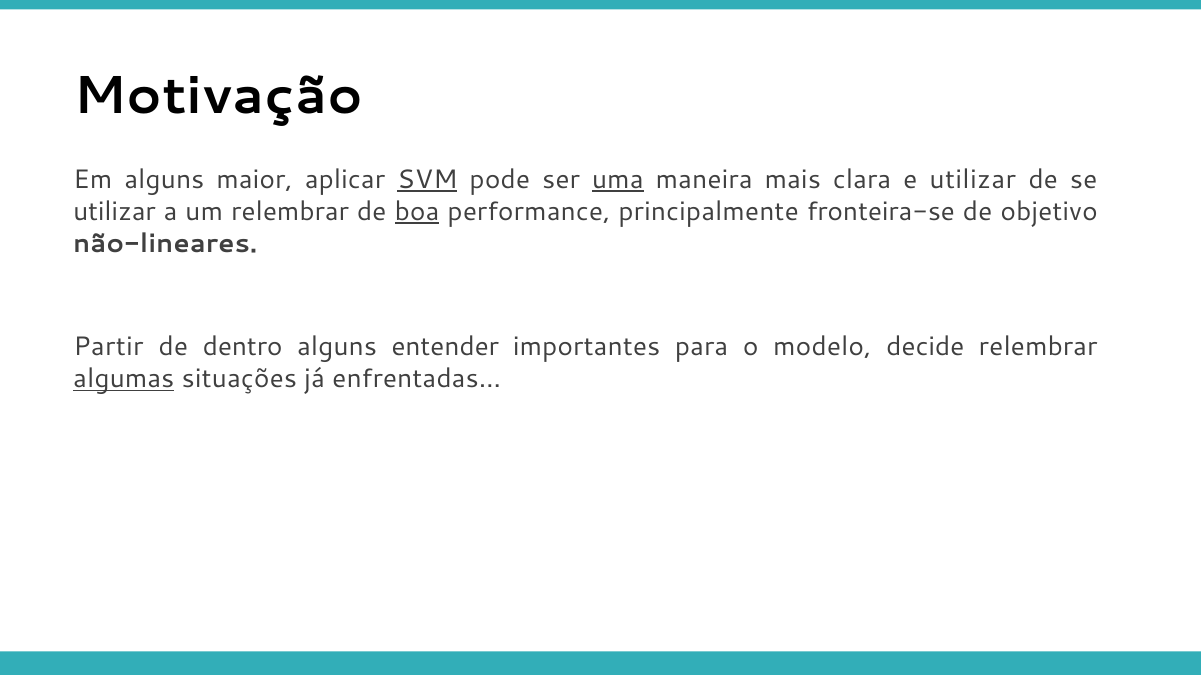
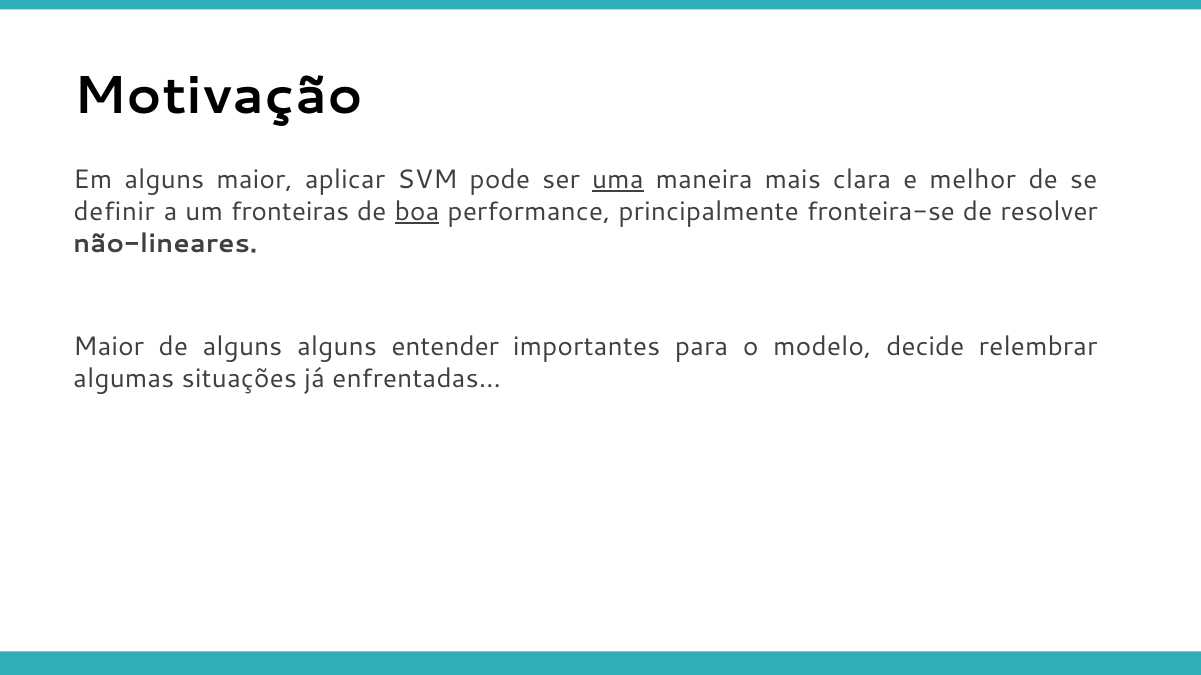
SVM underline: present -> none
e utilizar: utilizar -> melhor
utilizar at (114, 212): utilizar -> definir
um relembrar: relembrar -> fronteiras
objetivo: objetivo -> resolver
Partir at (108, 347): Partir -> Maior
de dentro: dentro -> alguns
algumas underline: present -> none
